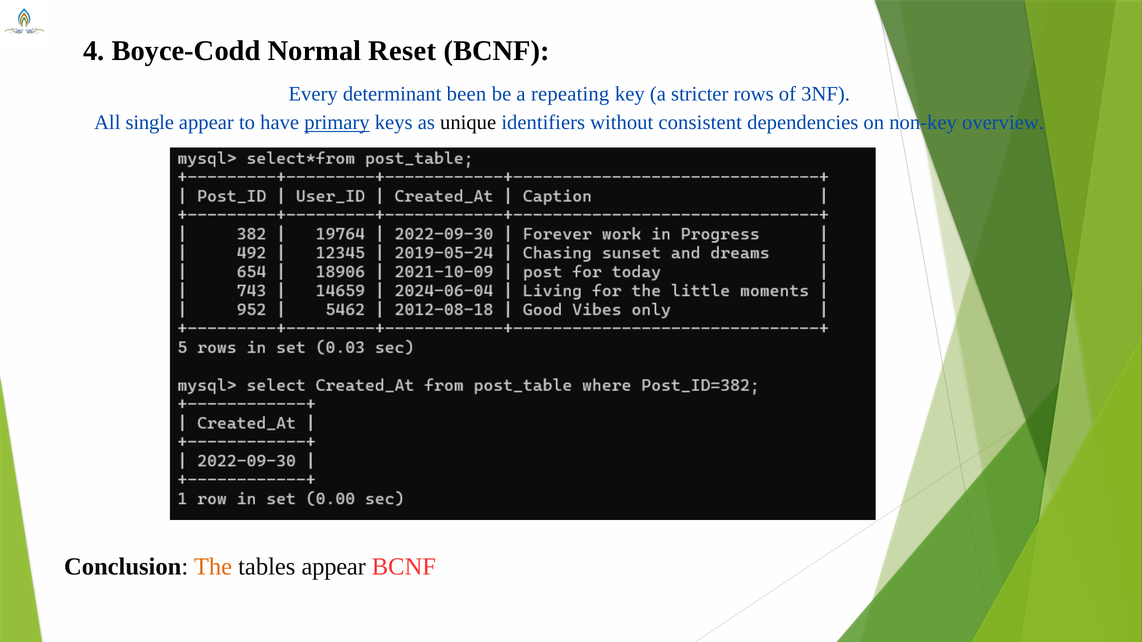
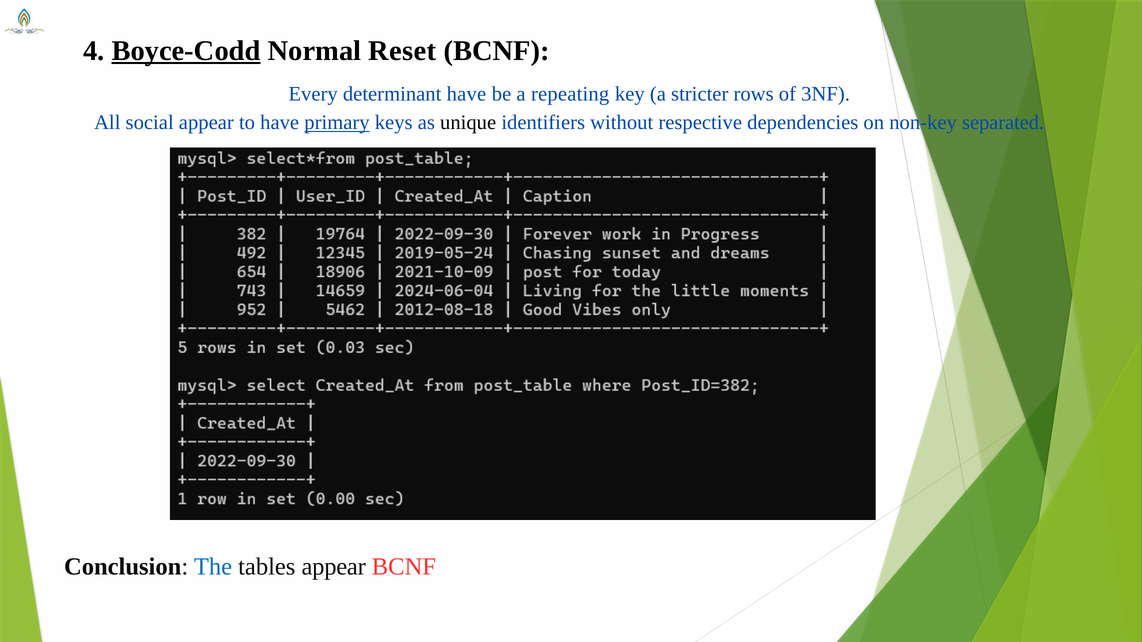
Boyce-Codd underline: none -> present
determinant been: been -> have
single: single -> social
consistent: consistent -> respective
overview: overview -> separated
The colour: orange -> blue
